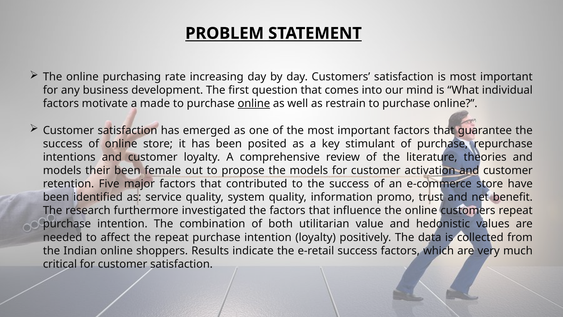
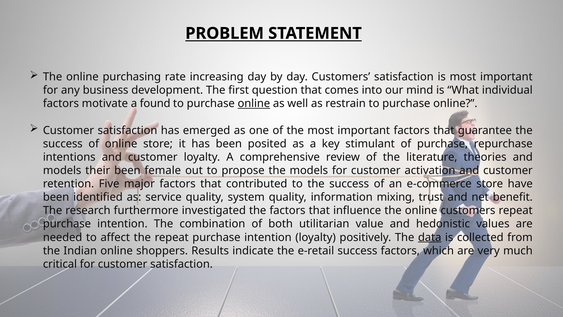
made: made -> found
promo: promo -> mixing
data underline: none -> present
